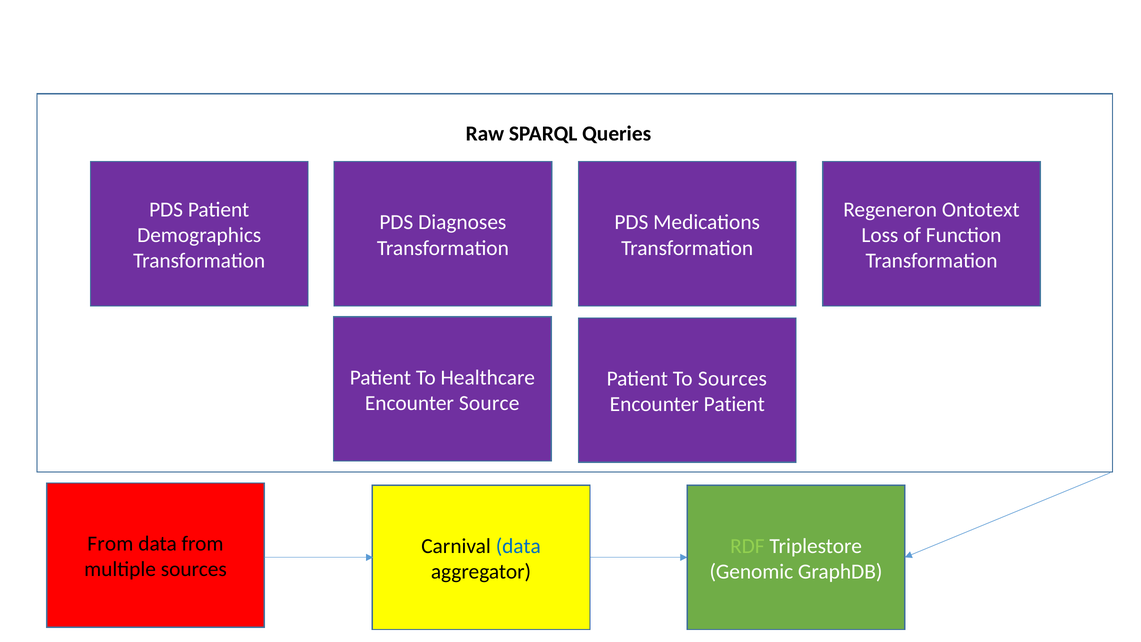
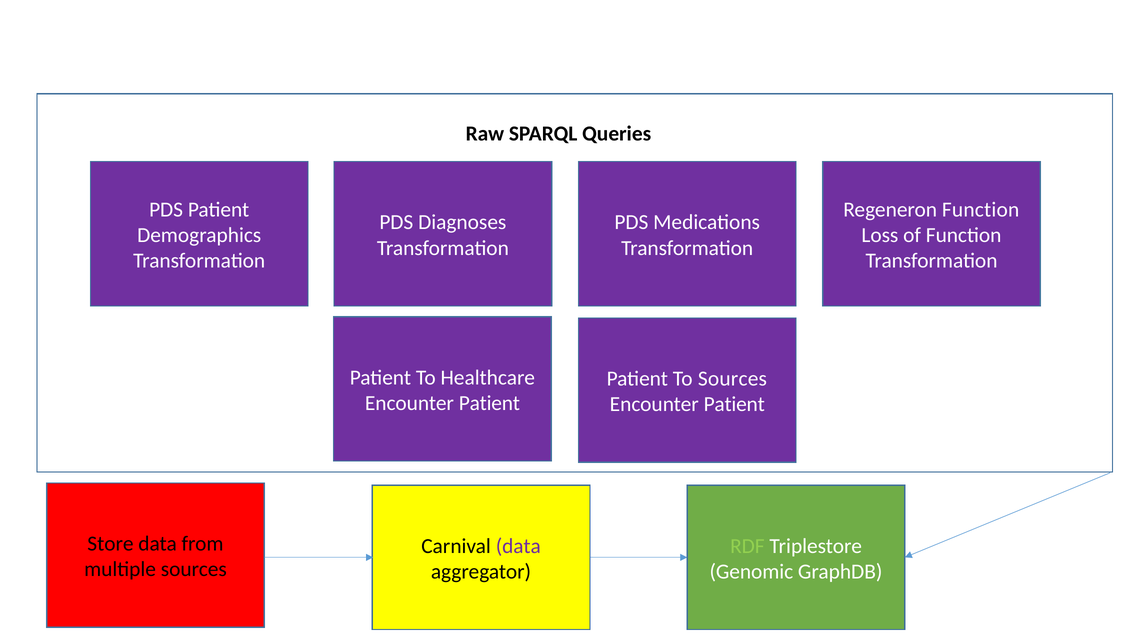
Regeneron Ontotext: Ontotext -> Function
Source at (489, 403): Source -> Patient
From at (110, 544): From -> Store
data at (518, 546) colour: blue -> purple
